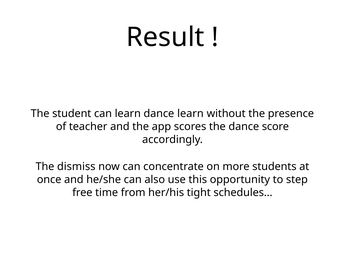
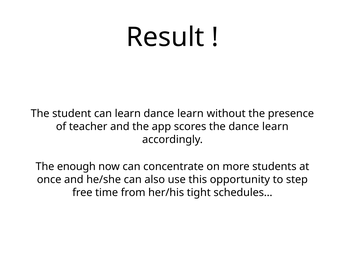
the dance score: score -> learn
dismiss: dismiss -> enough
